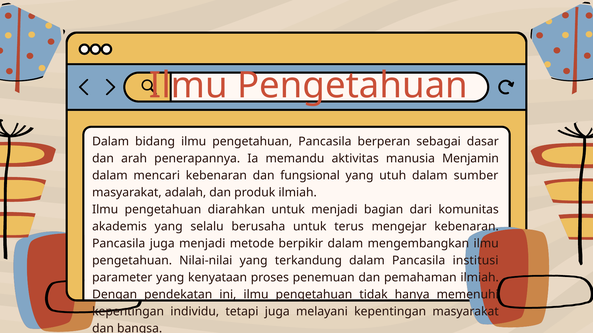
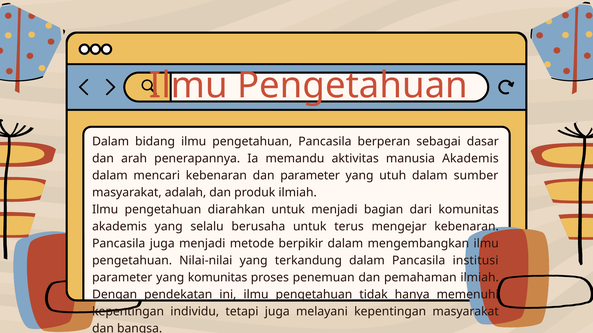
manusia Menjamin: Menjamin -> Akademis
dan fungsional: fungsional -> parameter
yang kenyataan: kenyataan -> komunitas
